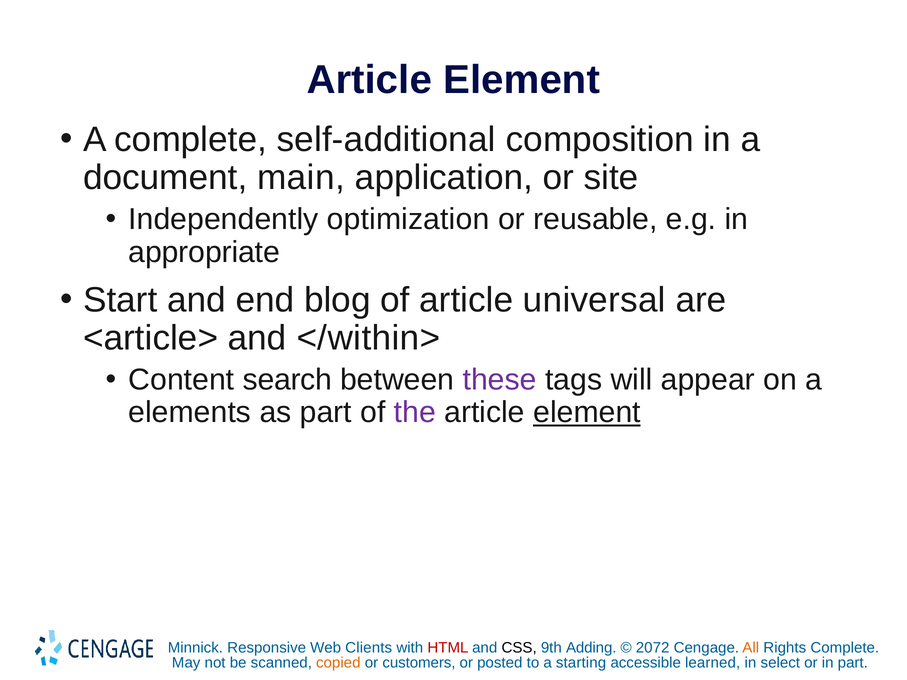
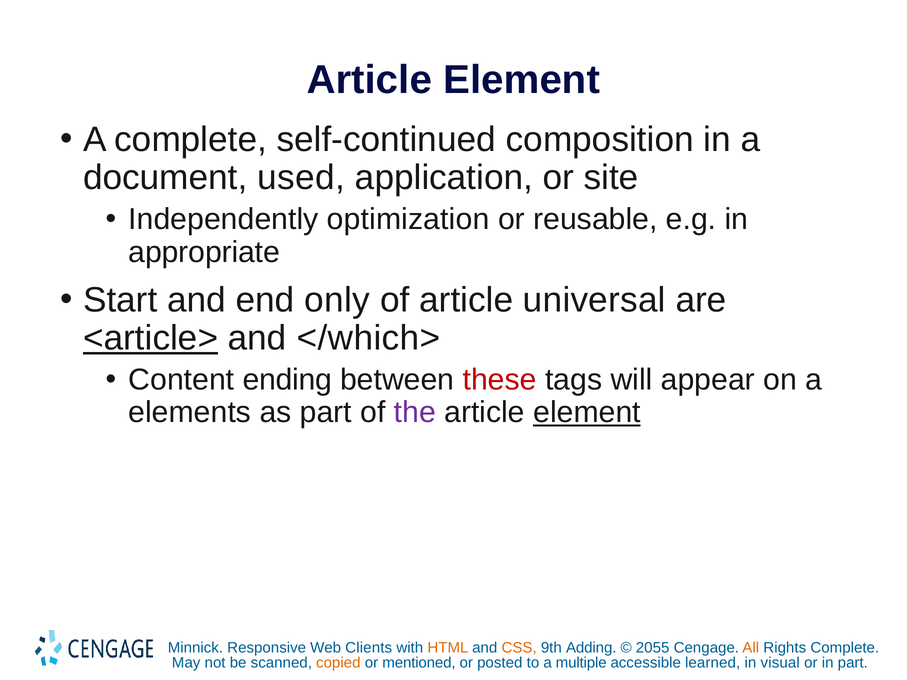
self-additional: self-additional -> self-continued
main: main -> used
blog: blog -> only
<article> underline: none -> present
</within>: </within> -> </which>
search: search -> ending
these colour: purple -> red
HTML colour: red -> orange
CSS colour: black -> orange
2072: 2072 -> 2055
customers: customers -> mentioned
starting: starting -> multiple
select: select -> visual
